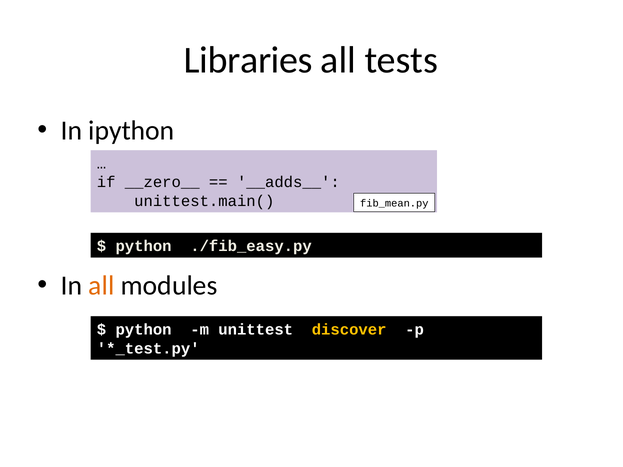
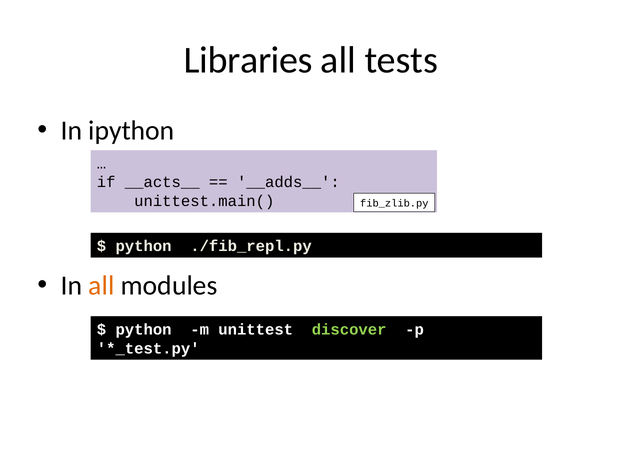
__zero__: __zero__ -> __acts__
fib_mean.py: fib_mean.py -> fib_zlib.py
./fib_easy.py: ./fib_easy.py -> ./fib_repl.py
discover colour: yellow -> light green
